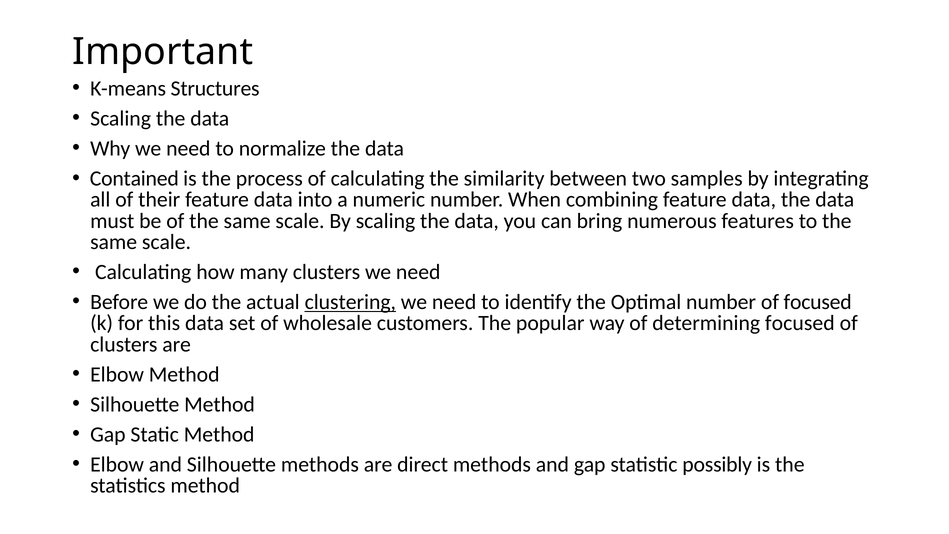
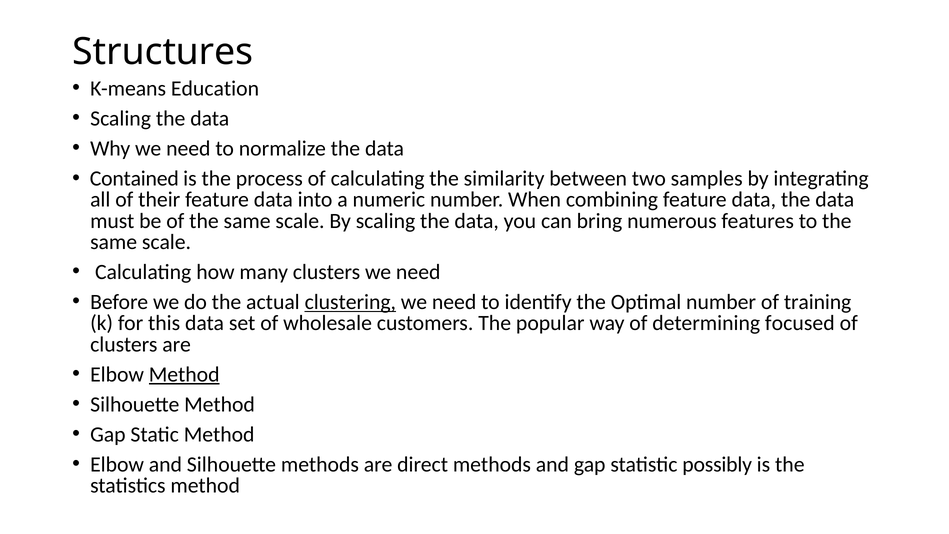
Important: Important -> Structures
Structures: Structures -> Education
of focused: focused -> training
Method at (184, 374) underline: none -> present
